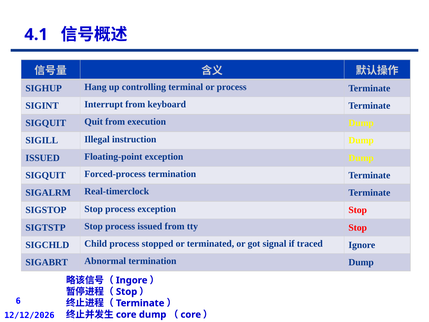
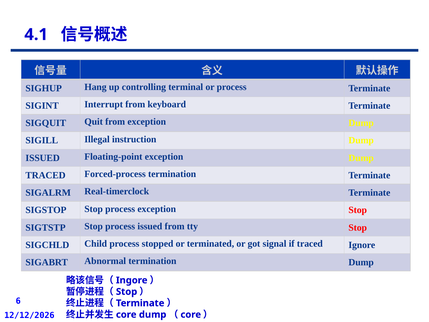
from execution: execution -> exception
SIGQUIT at (46, 175): SIGQUIT -> TRACED
